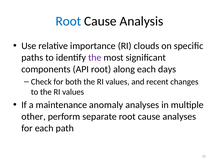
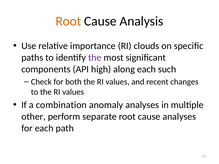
Root at (68, 21) colour: blue -> orange
API root: root -> high
days: days -> such
maintenance: maintenance -> combination
